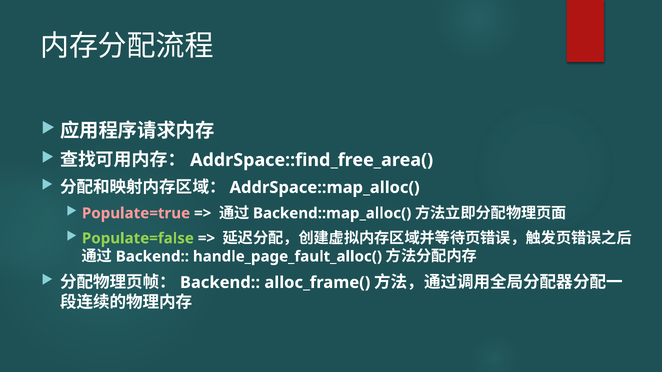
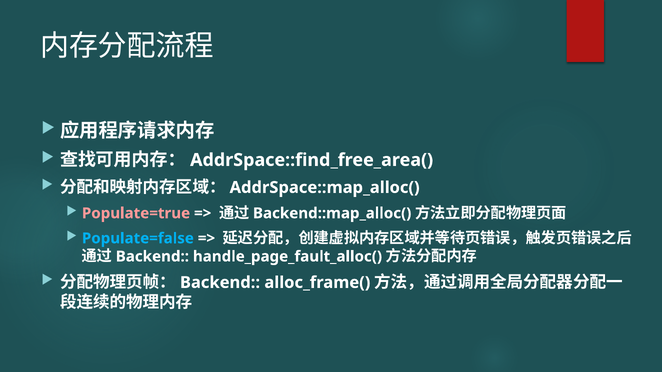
Populate=false colour: light green -> light blue
